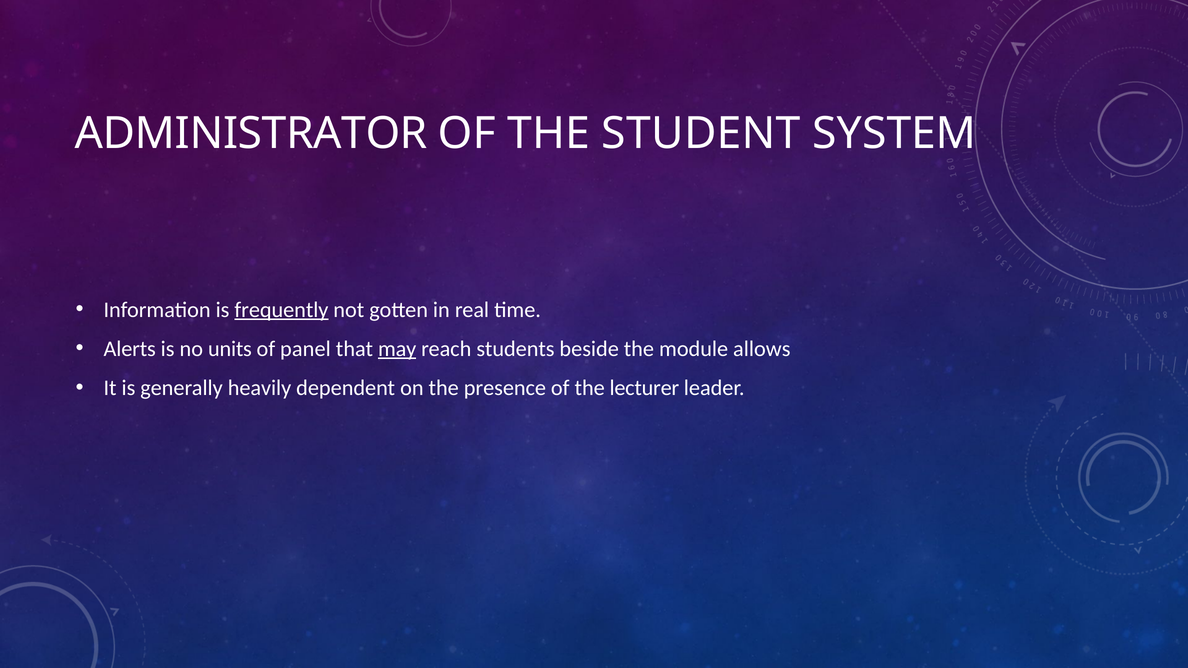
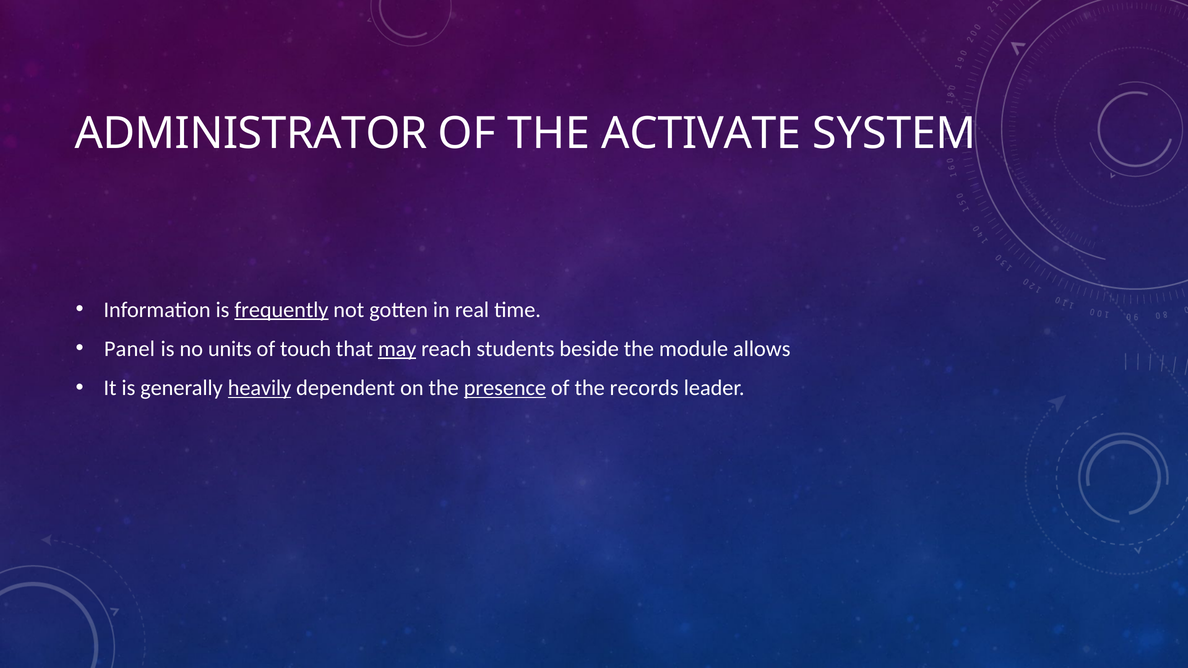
STUDENT: STUDENT -> ACTIVATE
Alerts: Alerts -> Panel
panel: panel -> touch
heavily underline: none -> present
presence underline: none -> present
lecturer: lecturer -> records
